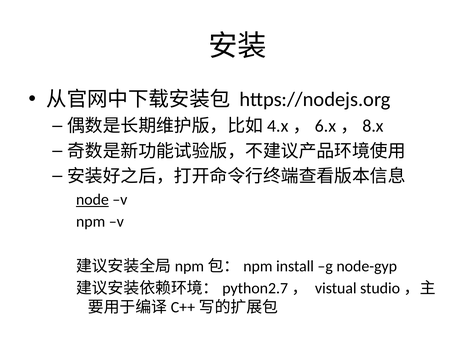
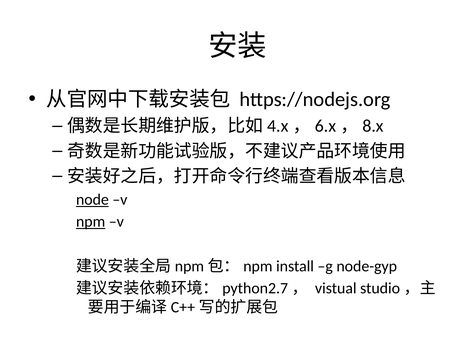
npm underline: none -> present
